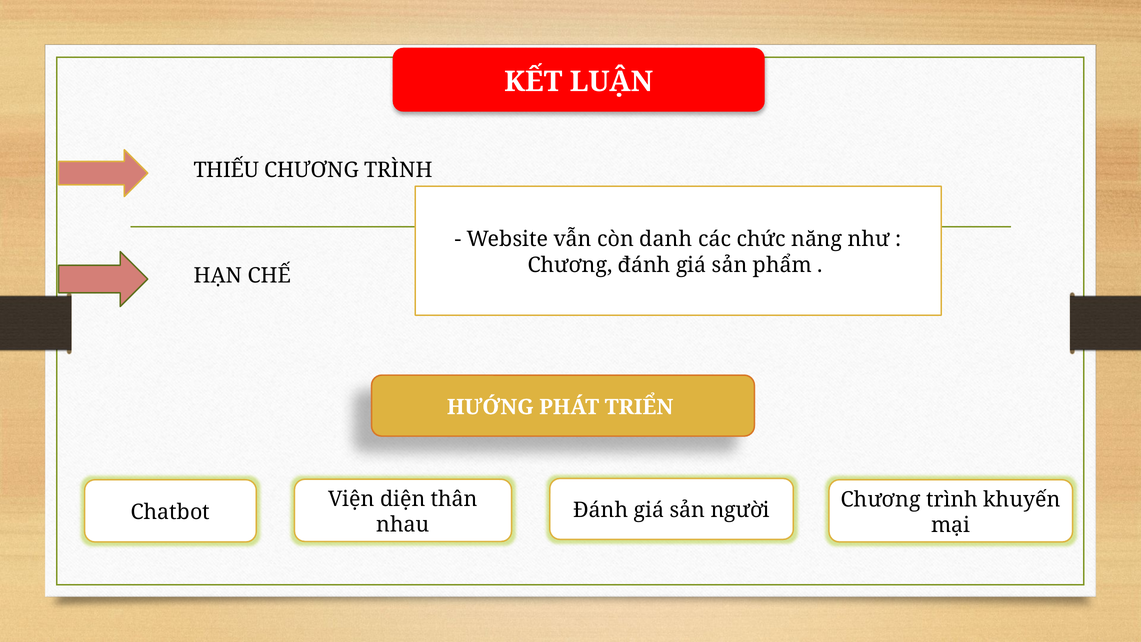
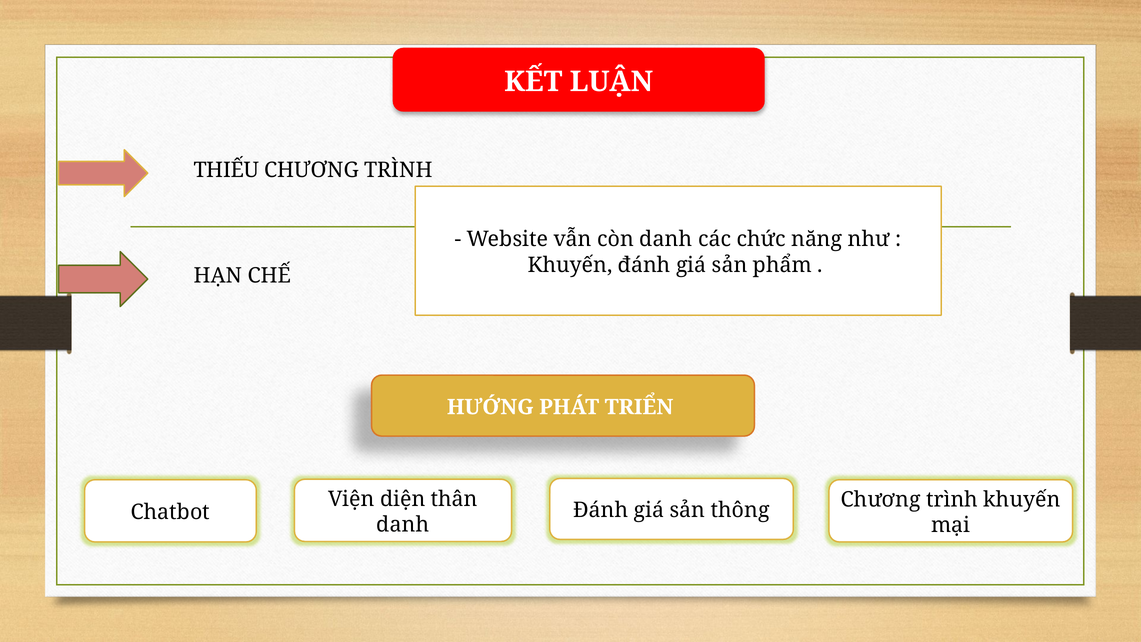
Chương at (570, 265): Chương -> Khuyến
người: người -> thông
nhau at (403, 525): nhau -> danh
